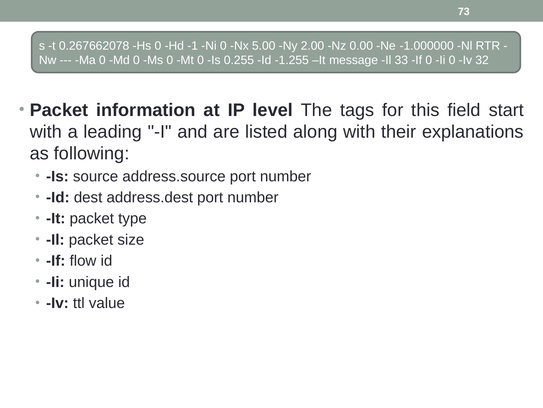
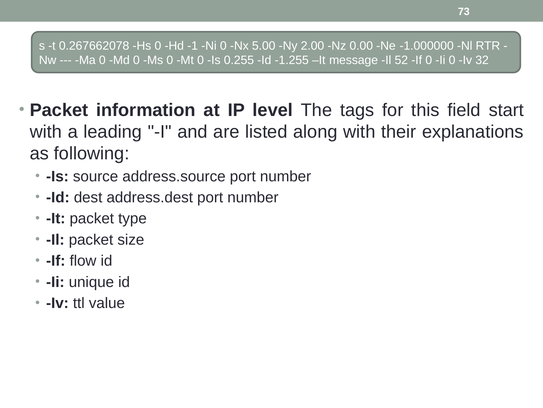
33: 33 -> 52
